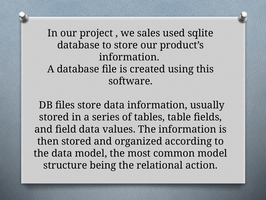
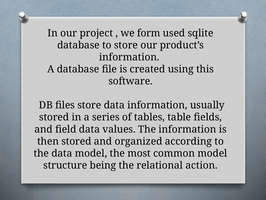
sales: sales -> form
